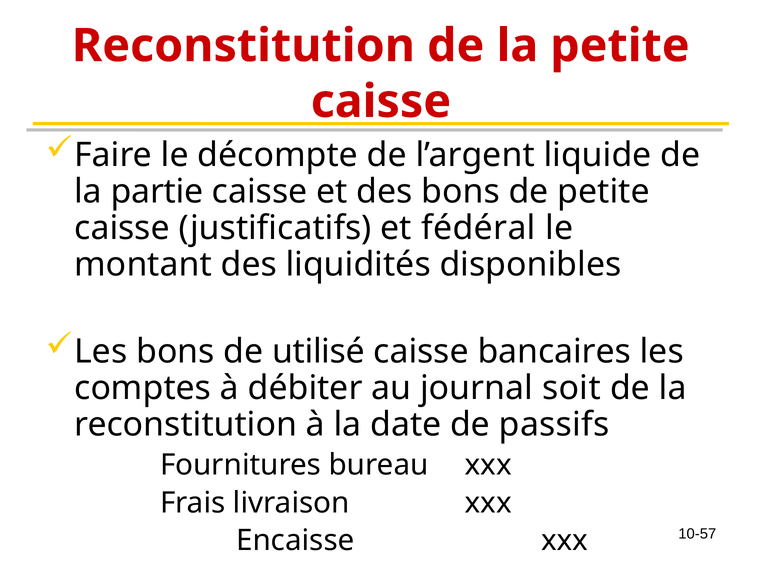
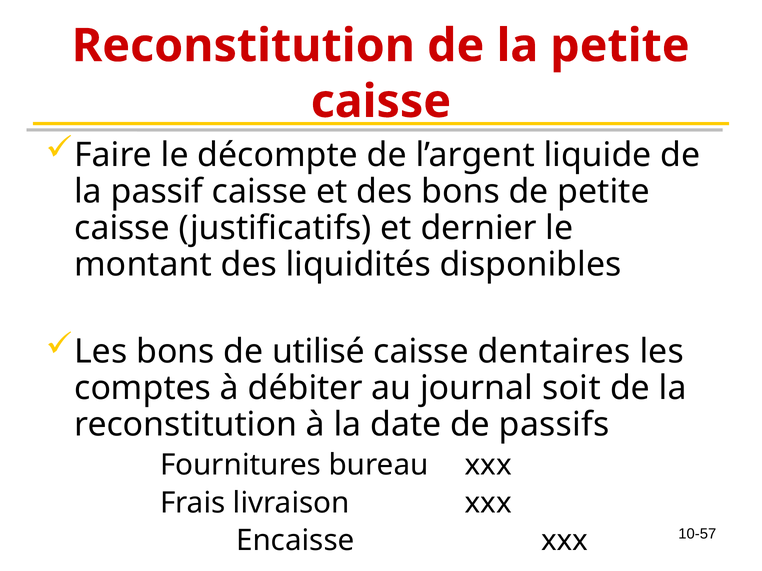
partie: partie -> passif
fédéral: fédéral -> dernier
bancaires: bancaires -> dentaires
